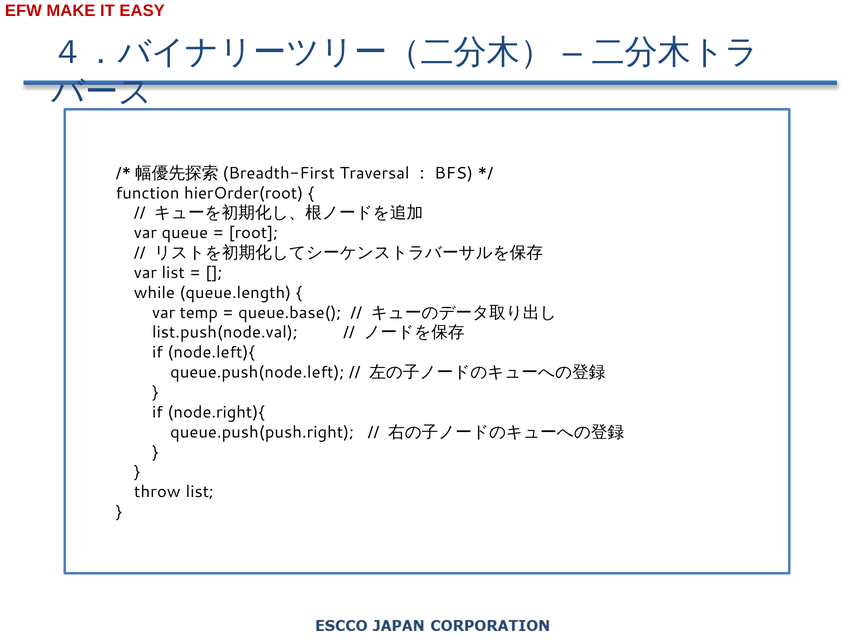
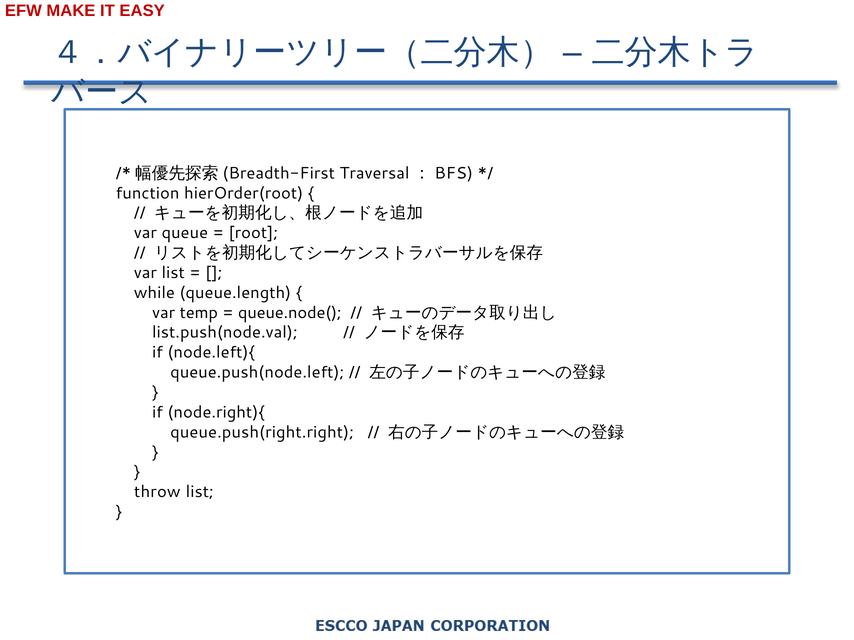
queue.base(: queue.base( -> queue.node(
queue.push(push.right: queue.push(push.right -> queue.push(right.right
